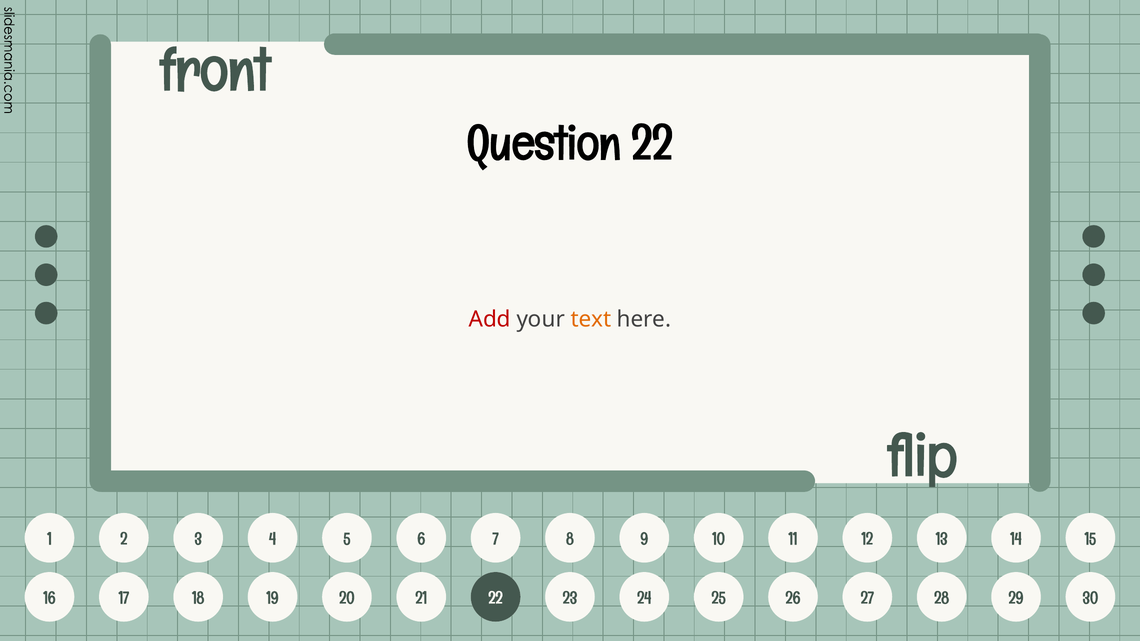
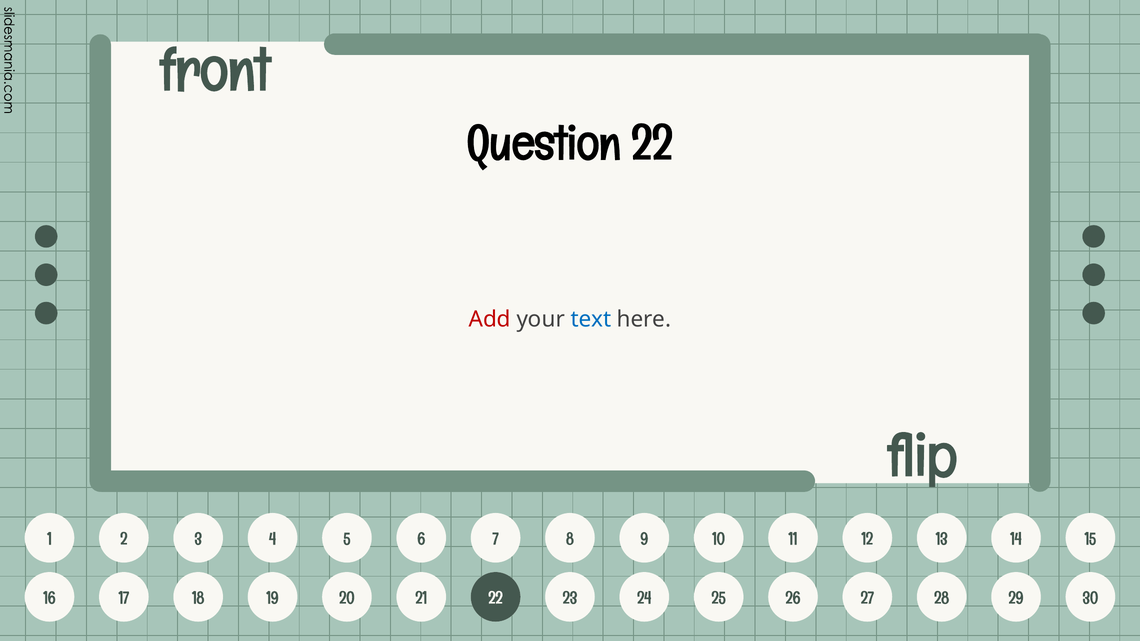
text colour: orange -> blue
